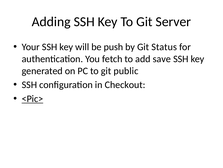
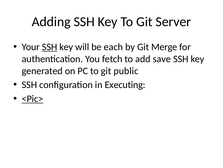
SSH at (50, 47) underline: none -> present
push: push -> each
Status: Status -> Merge
Checkout: Checkout -> Executing
